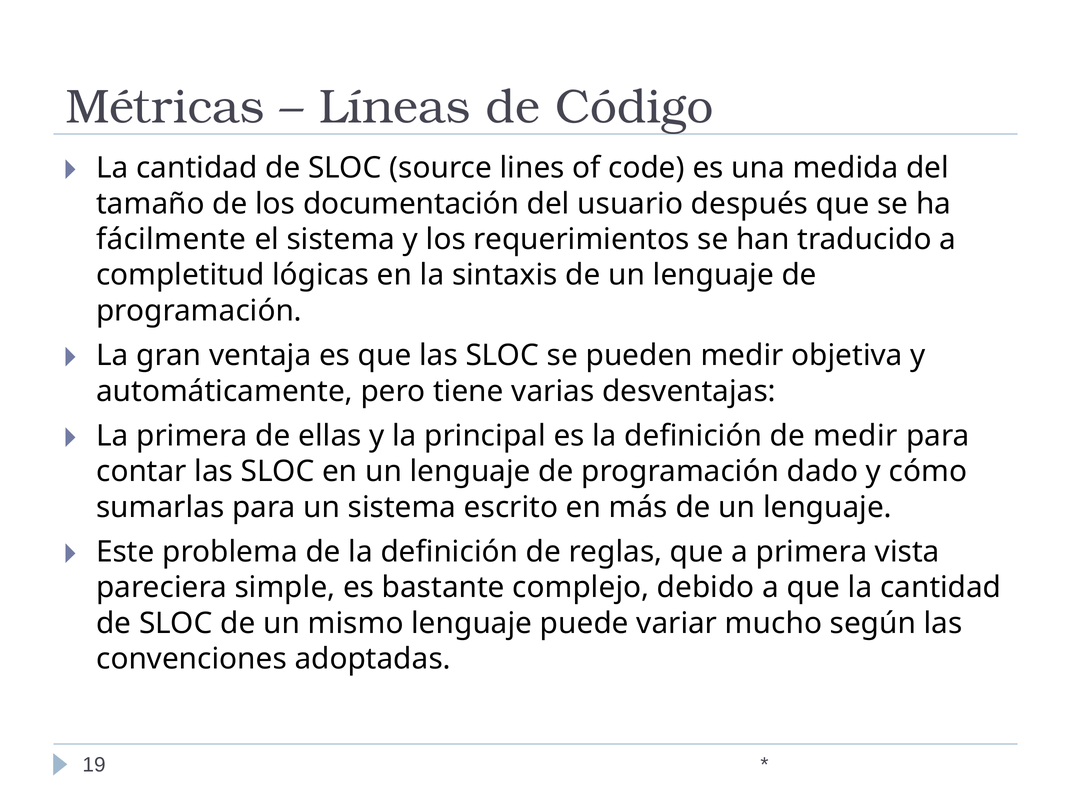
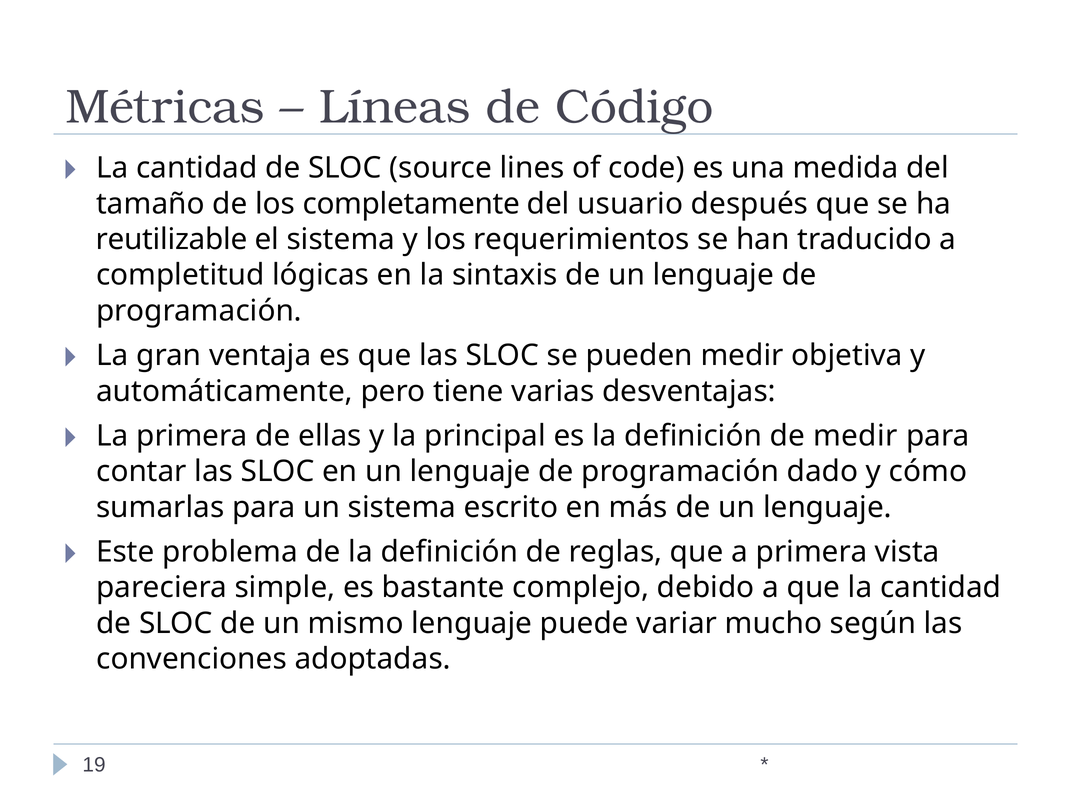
documentación: documentación -> completamente
fácilmente: fácilmente -> reutilizable
